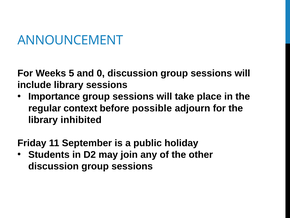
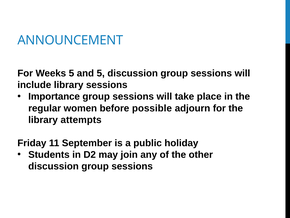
and 0: 0 -> 5
context: context -> women
inhibited: inhibited -> attempts
